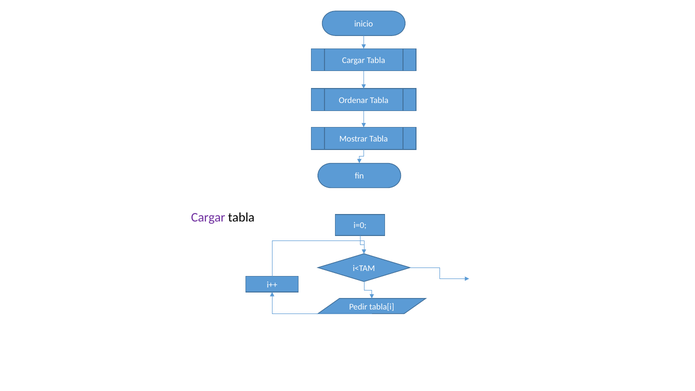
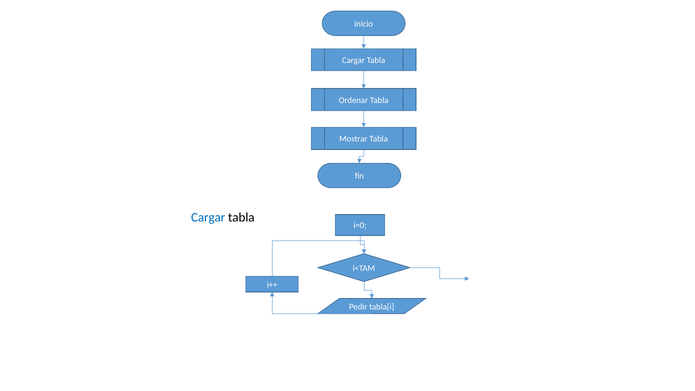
Cargar at (208, 217) colour: purple -> blue
